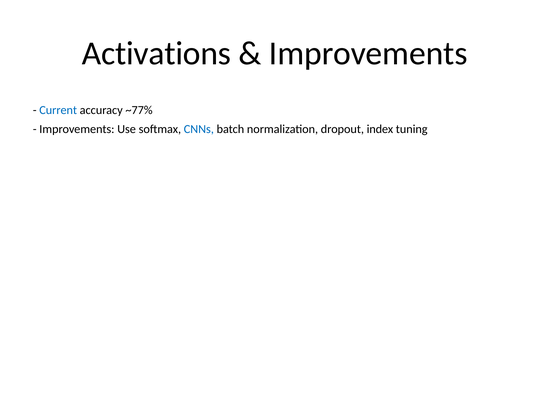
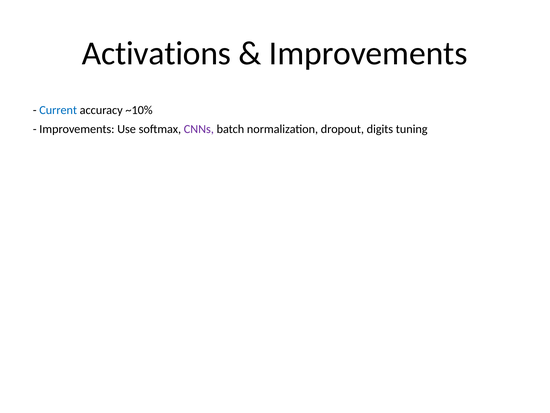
~77%: ~77% -> ~10%
CNNs colour: blue -> purple
index: index -> digits
